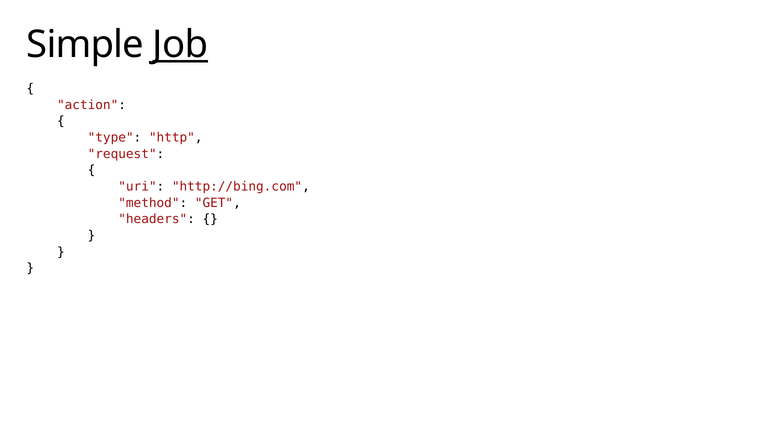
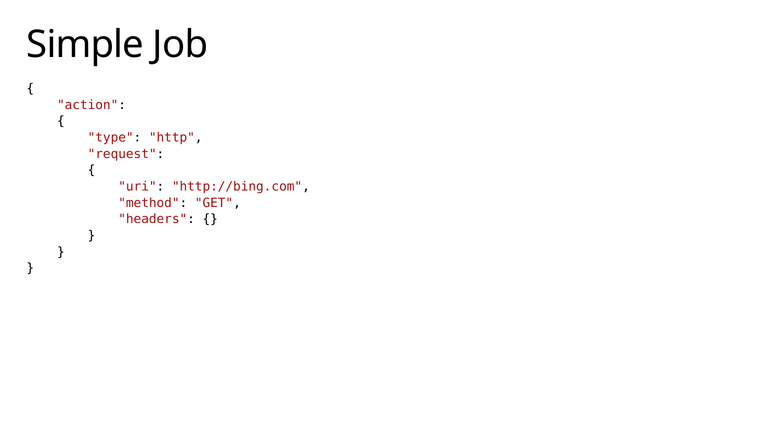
Job underline: present -> none
